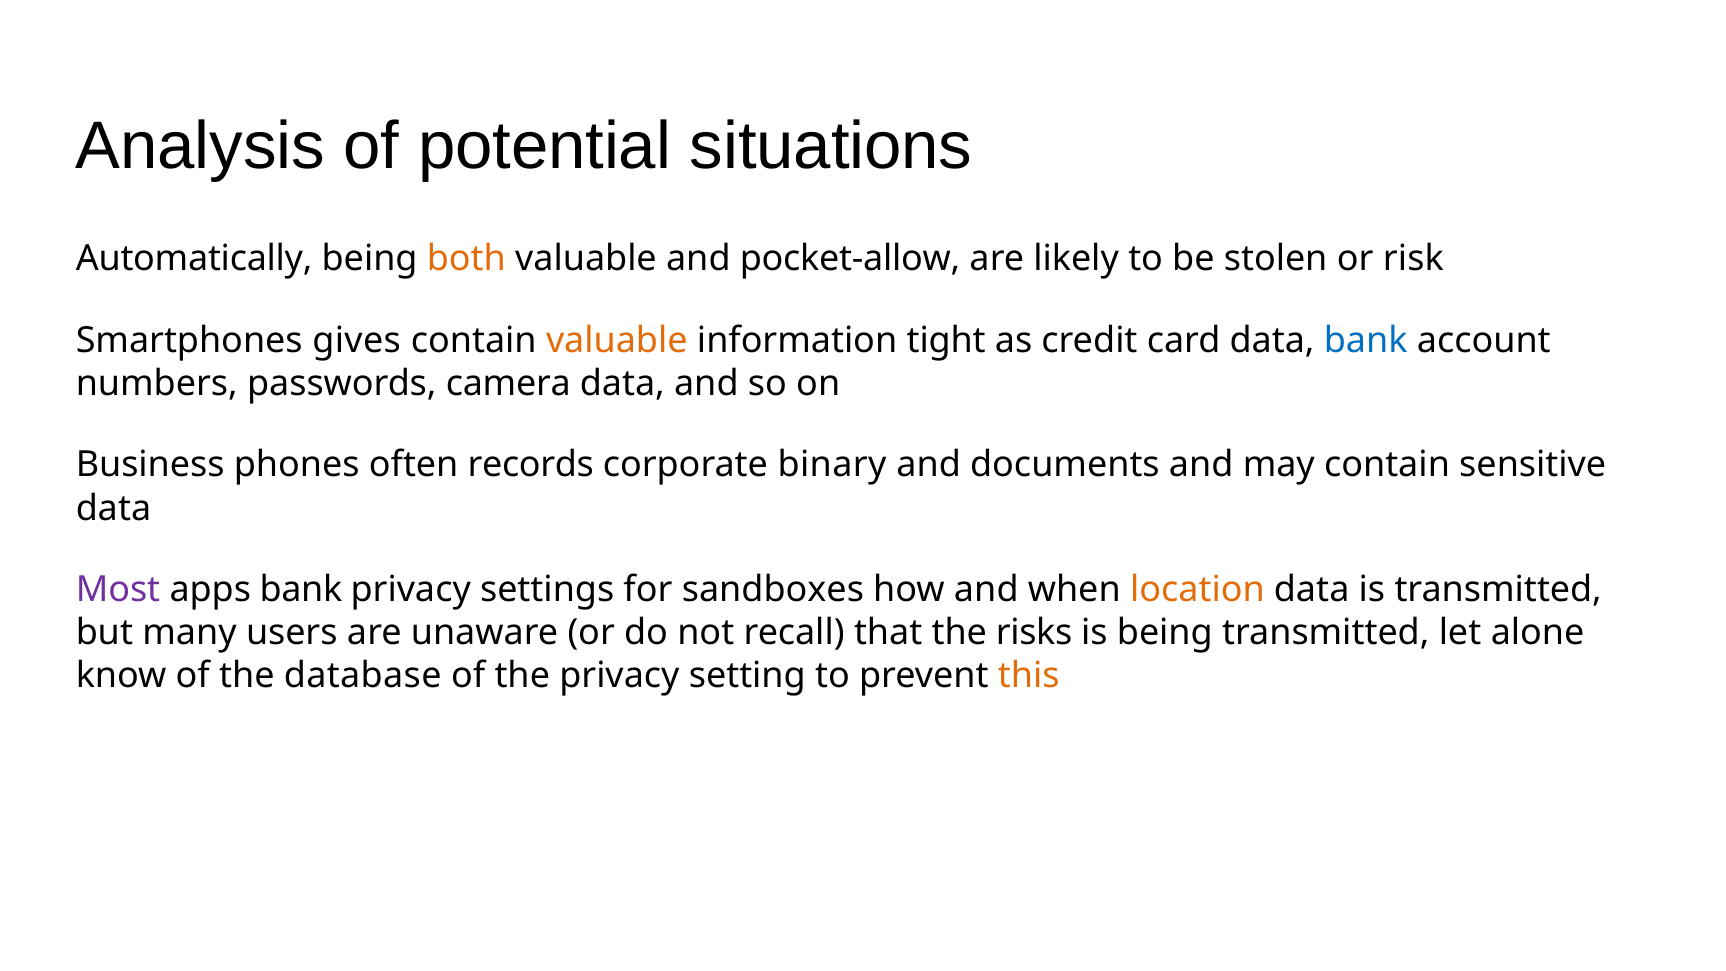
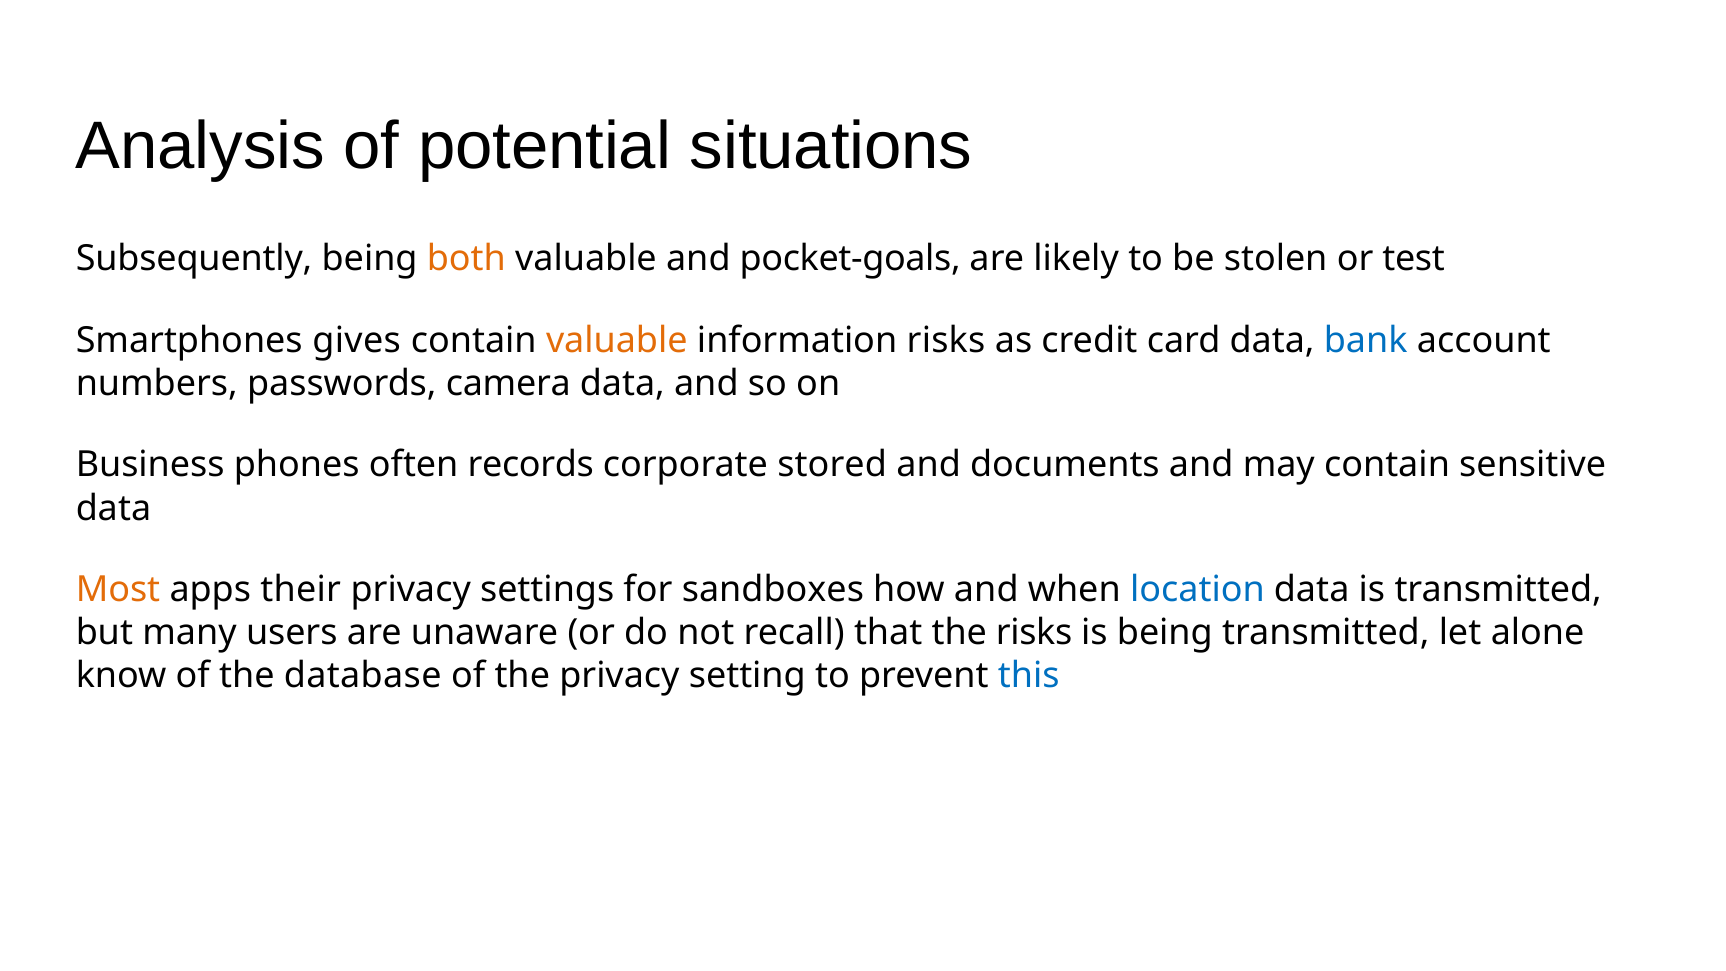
Automatically: Automatically -> Subsequently
pocket-allow: pocket-allow -> pocket-goals
risk: risk -> test
information tight: tight -> risks
binary: binary -> stored
Most colour: purple -> orange
apps bank: bank -> their
location colour: orange -> blue
this colour: orange -> blue
